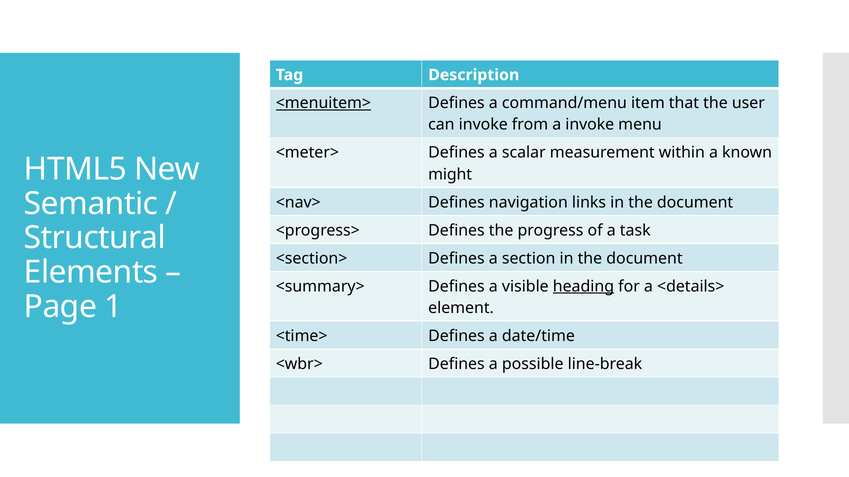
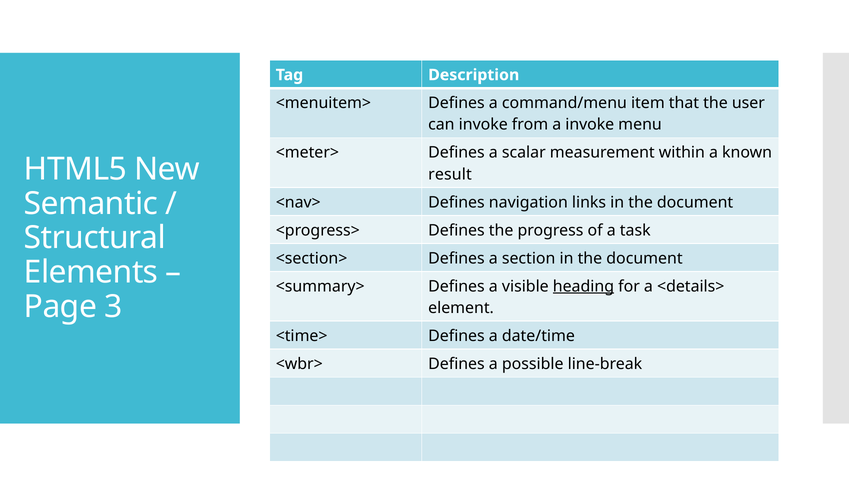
<menuitem> underline: present -> none
might: might -> result
1: 1 -> 3
